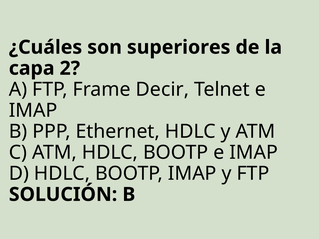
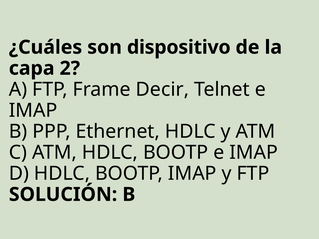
superiores: superiores -> dispositivo
